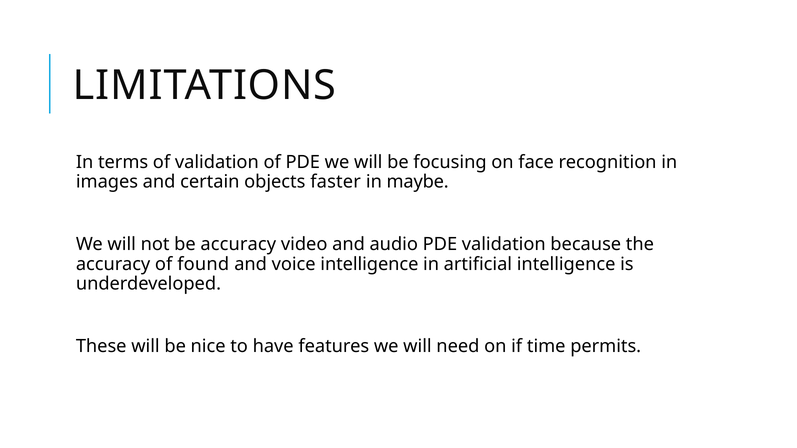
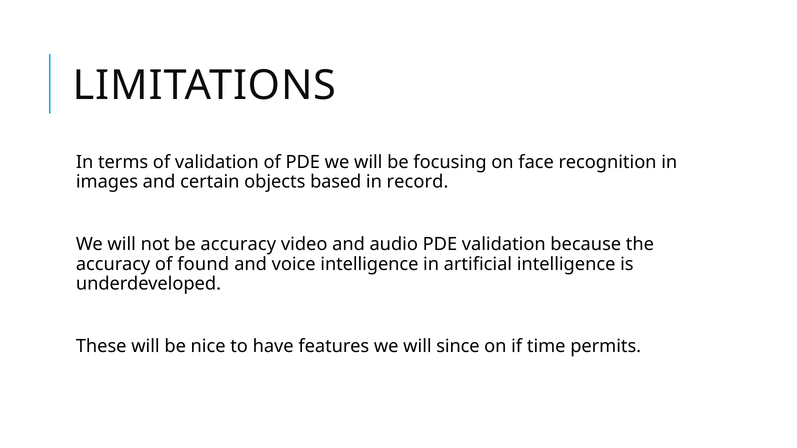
faster: faster -> based
maybe: maybe -> record
need: need -> since
